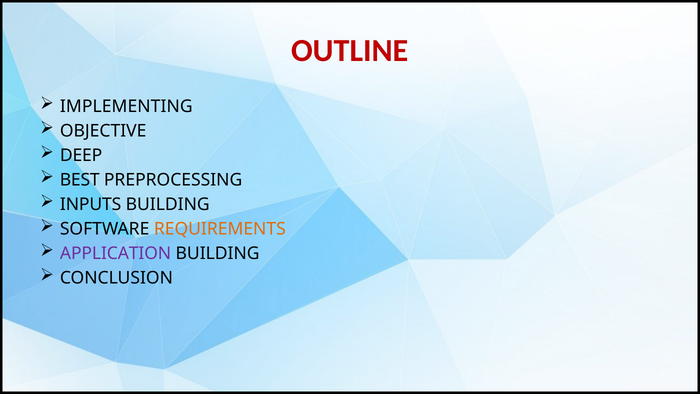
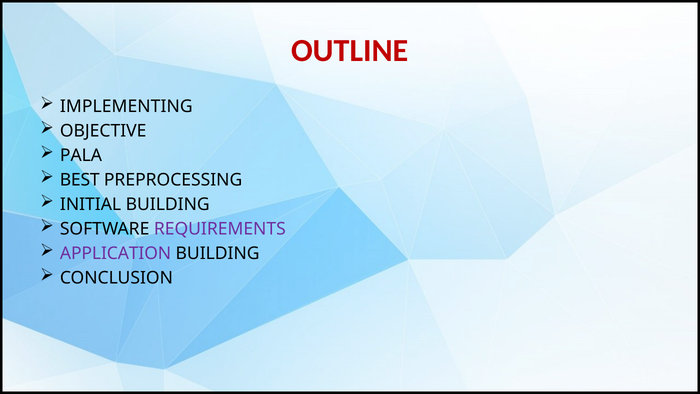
DEEP: DEEP -> PALA
INPUTS: INPUTS -> INITIAL
REQUIREMENTS colour: orange -> purple
